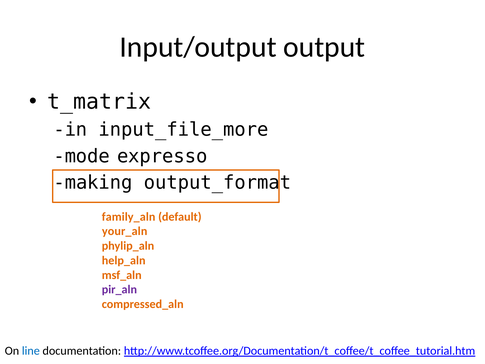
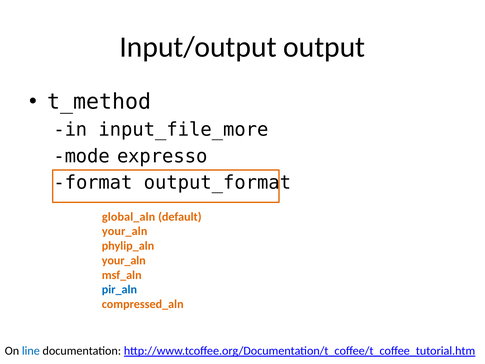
t_matrix: t_matrix -> t_method
making: making -> format
family_aln: family_aln -> global_aln
help_aln at (124, 260): help_aln -> your_aln
pir_aln colour: purple -> blue
